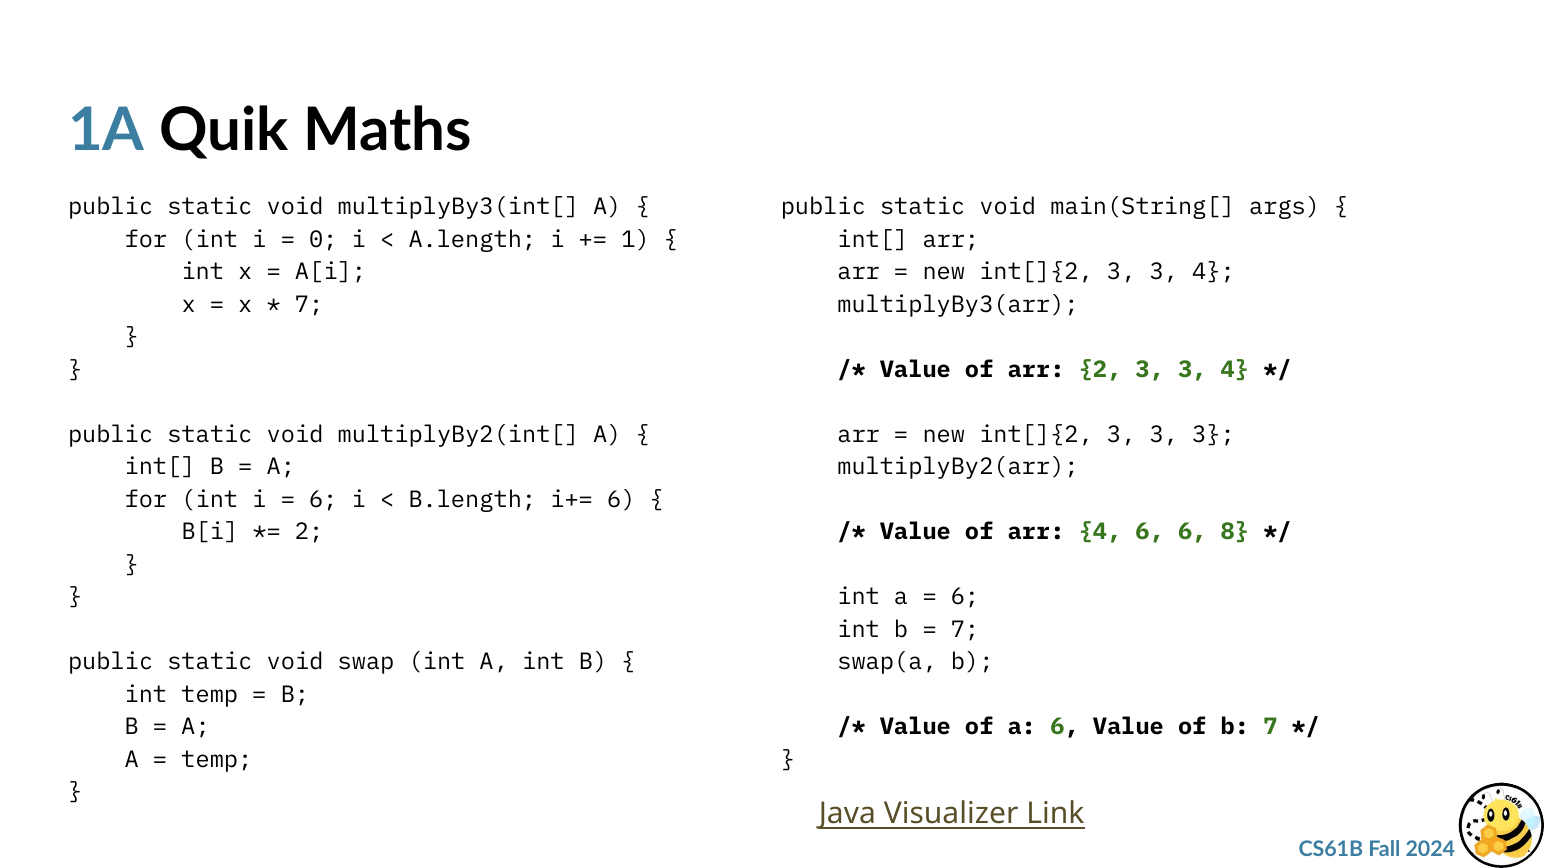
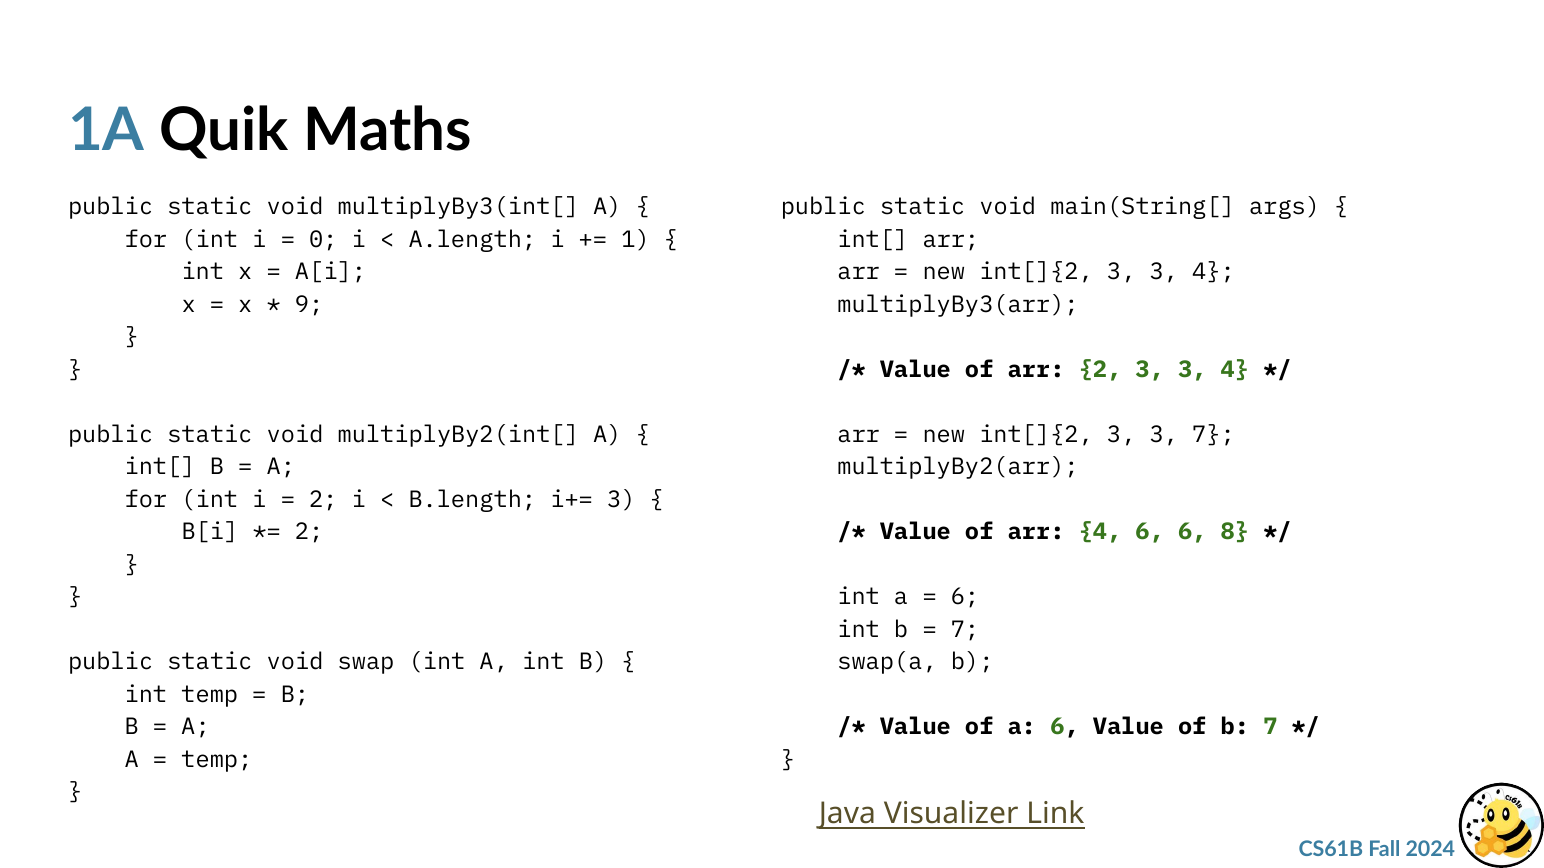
7 at (309, 305): 7 -> 9
3 3 3: 3 -> 7
6 at (323, 500): 6 -> 2
i+= 6: 6 -> 3
